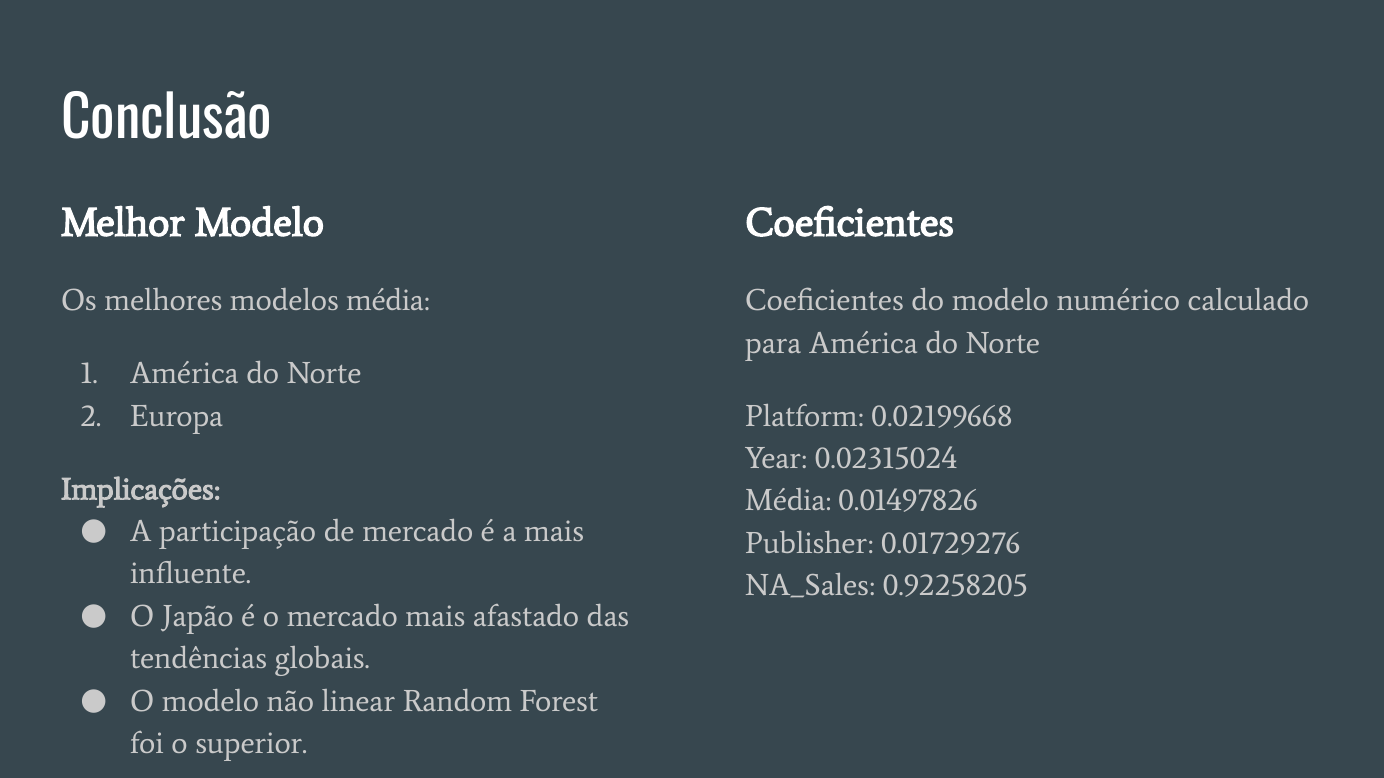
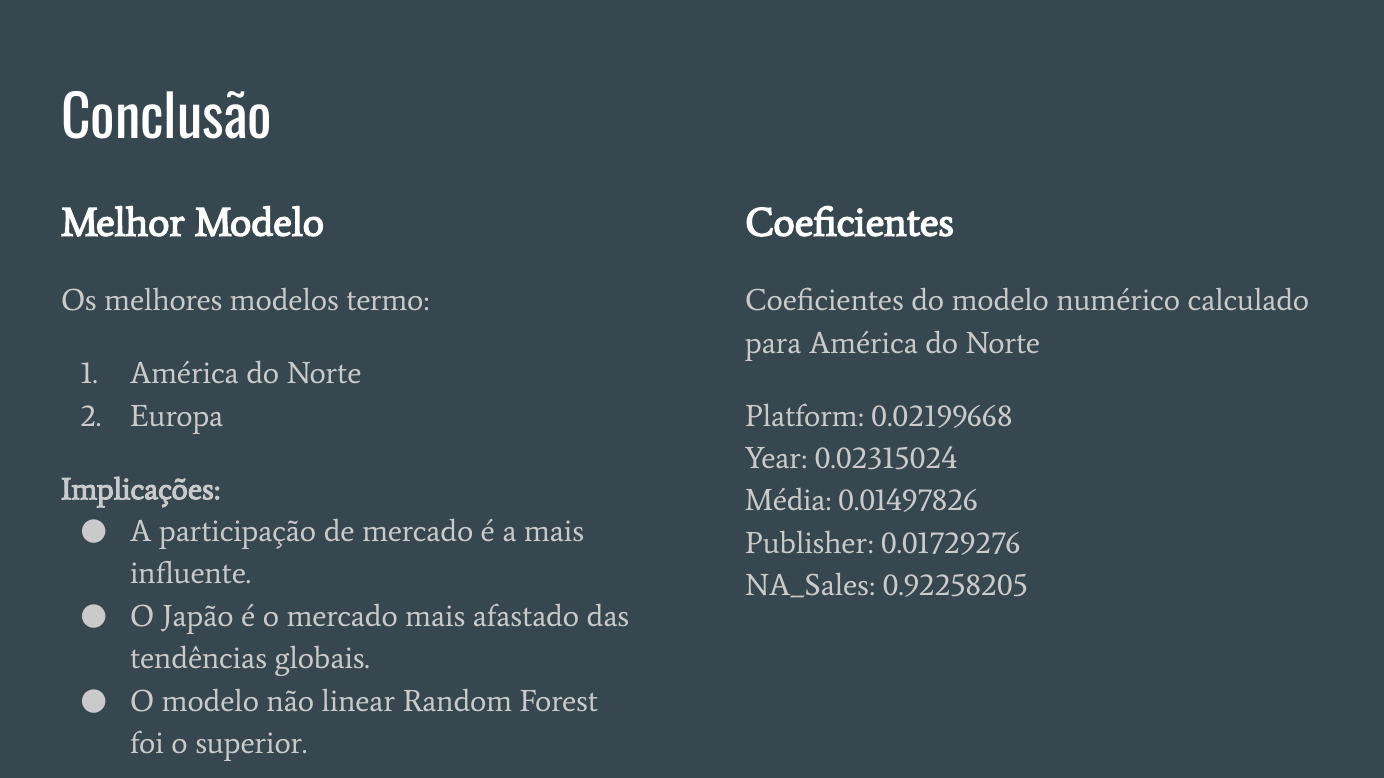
modelos média: média -> termo
